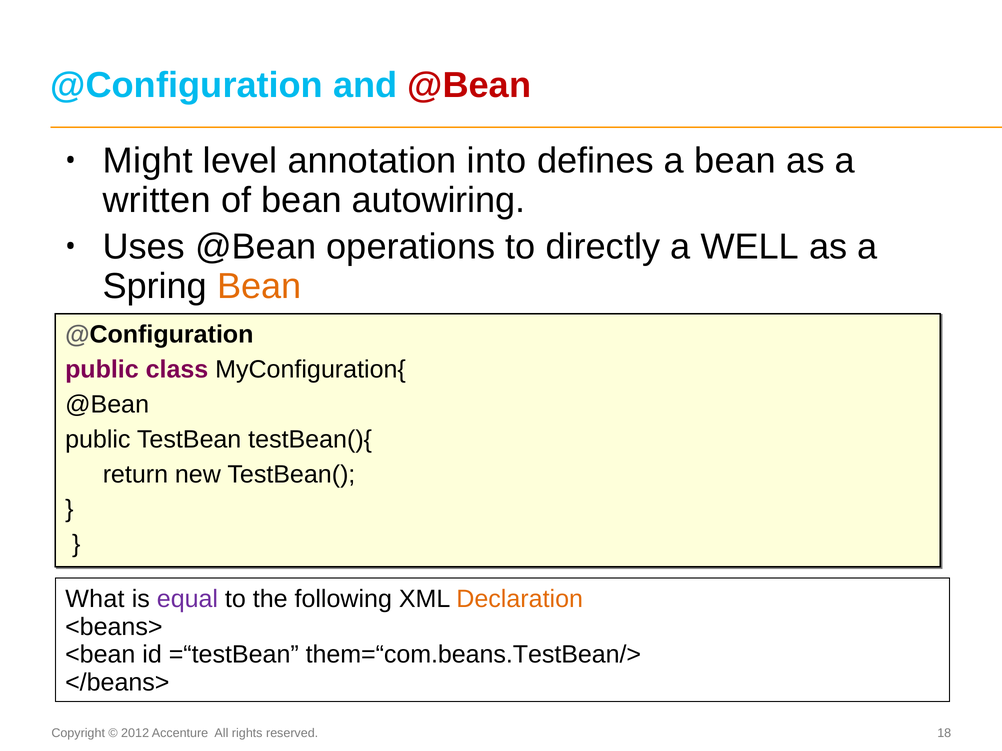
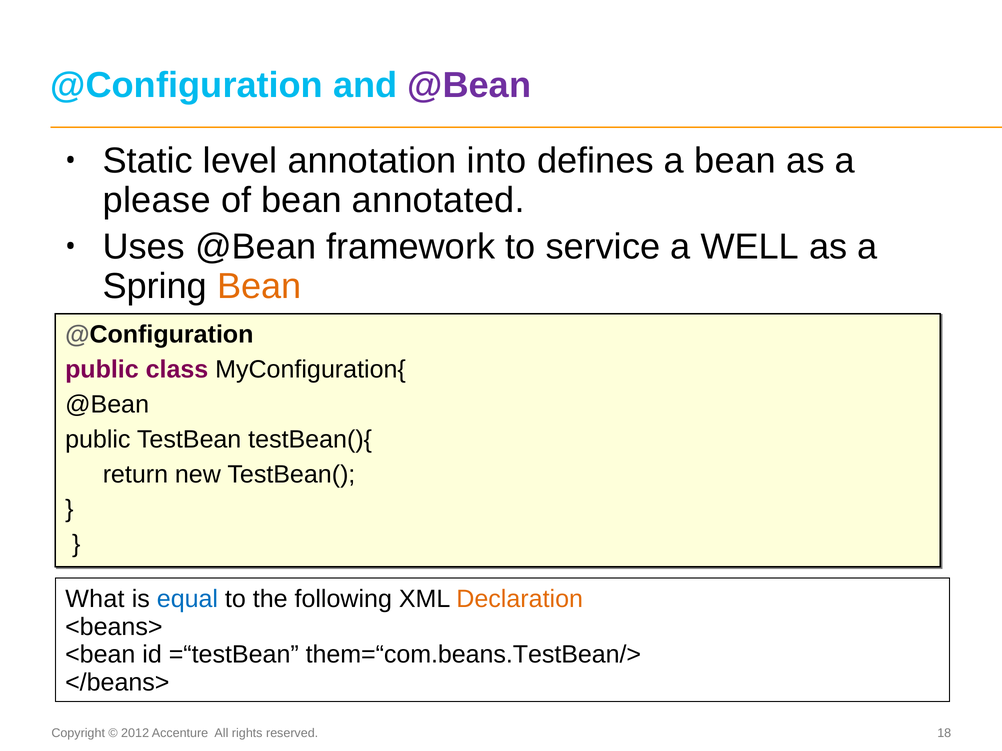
@Bean at (469, 86) colour: red -> purple
Might: Might -> Static
written: written -> please
autowiring: autowiring -> annotated
operations: operations -> framework
directly: directly -> service
equal colour: purple -> blue
